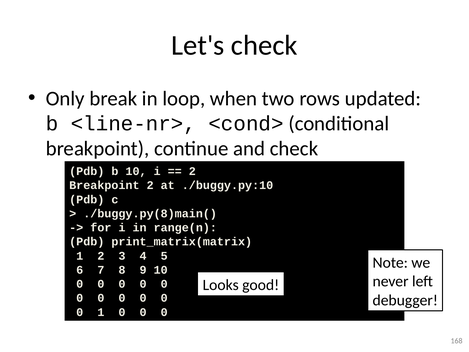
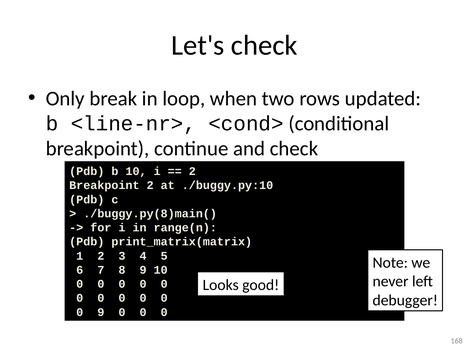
0 1: 1 -> 9
